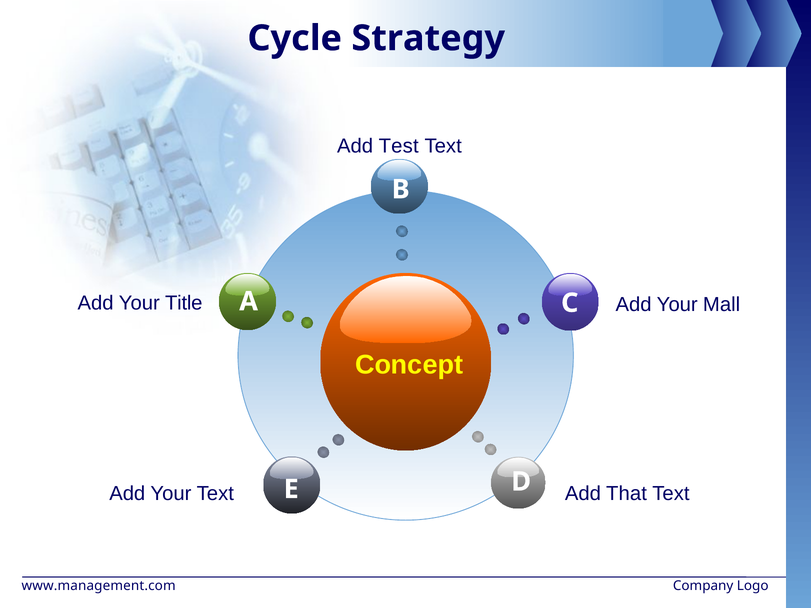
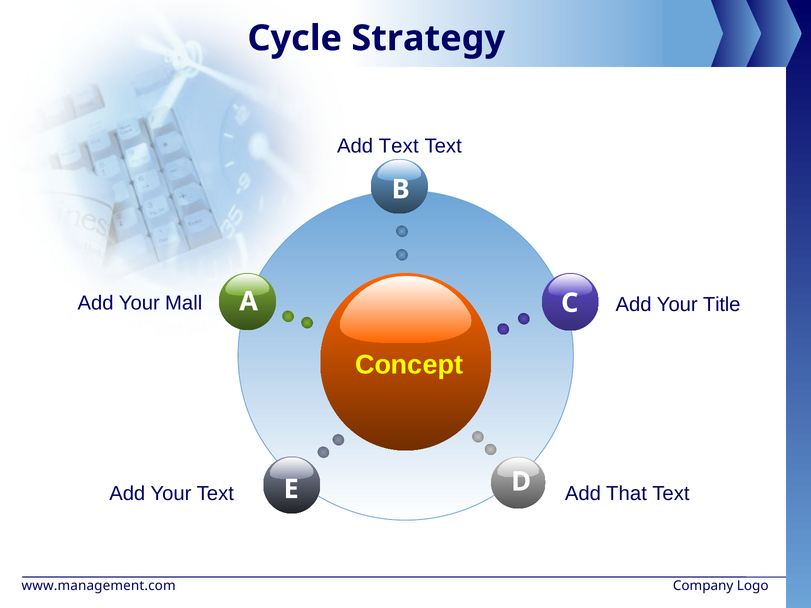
Add Test: Test -> Text
Title: Title -> Mall
Mall: Mall -> Title
